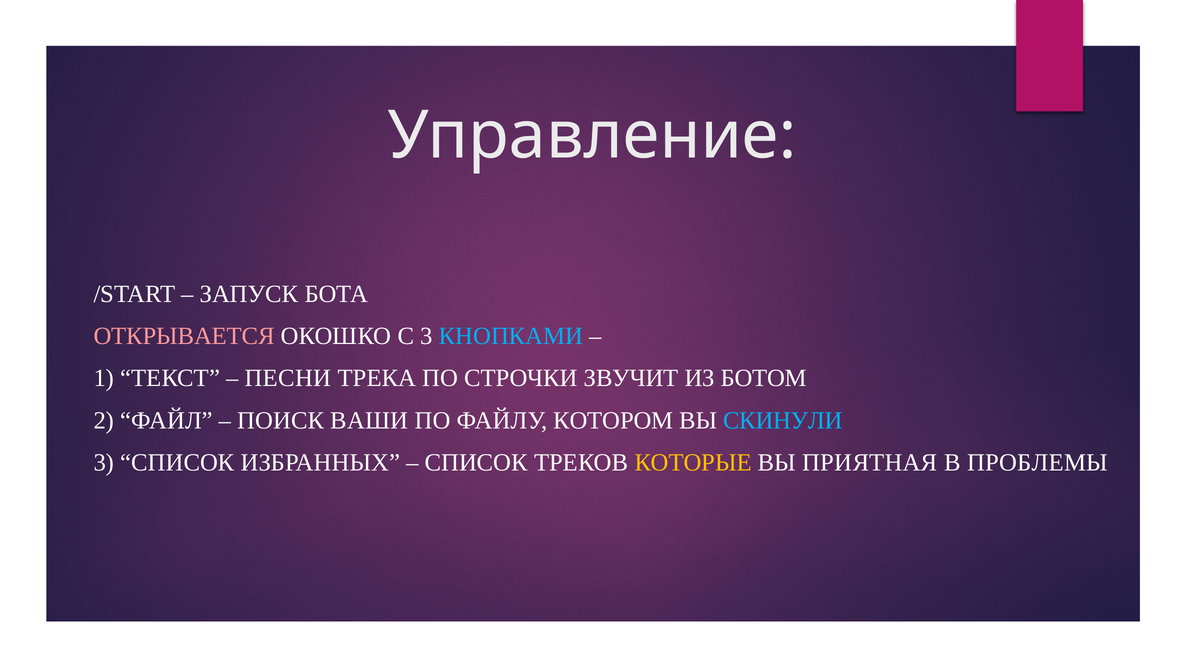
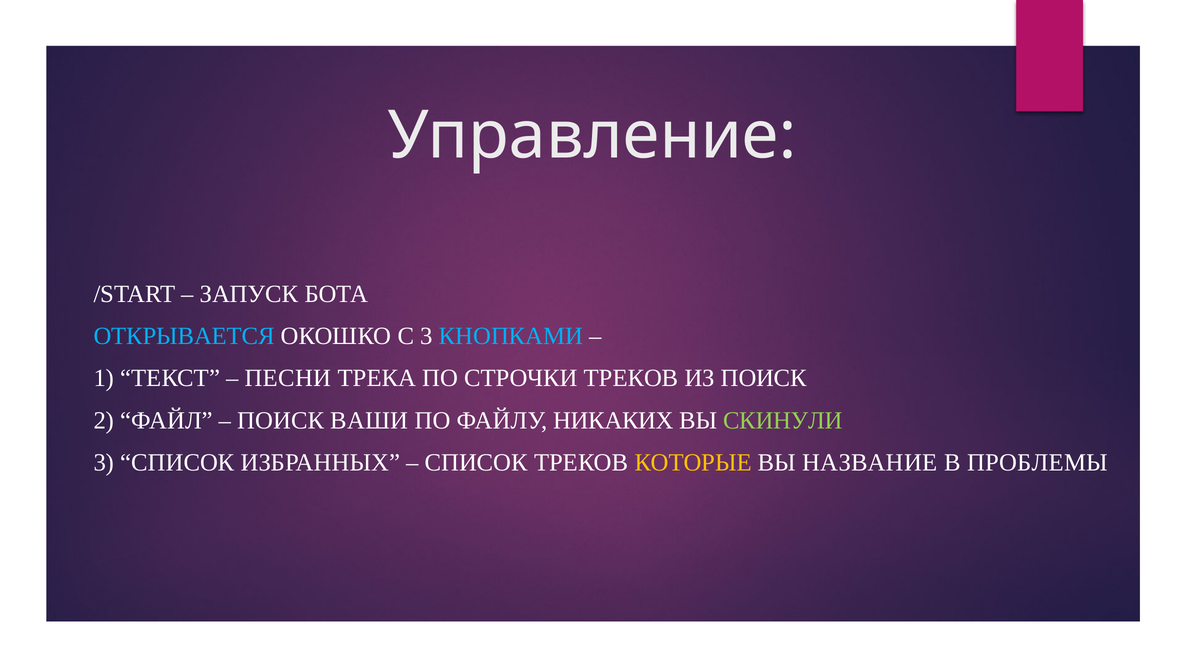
ОТКРЫВАЕТСЯ colour: pink -> light blue
СТРОЧКИ ЗВУЧИТ: ЗВУЧИТ -> ТРЕКОВ
ИЗ БОТОМ: БОТОМ -> ПОИСК
КОТОРОМ: КОТОРОМ -> НИКАКИХ
СКИНУЛИ colour: light blue -> light green
ПРИЯТНАЯ: ПРИЯТНАЯ -> НАЗВАНИЕ
